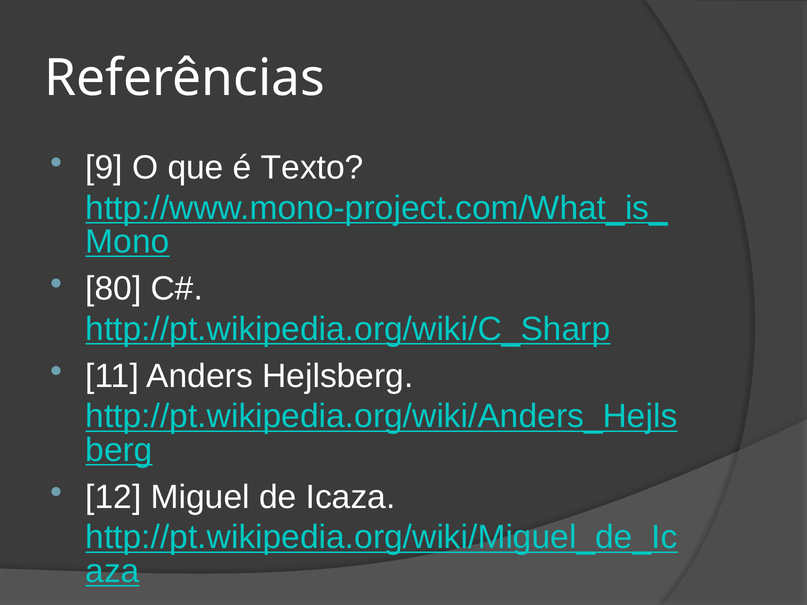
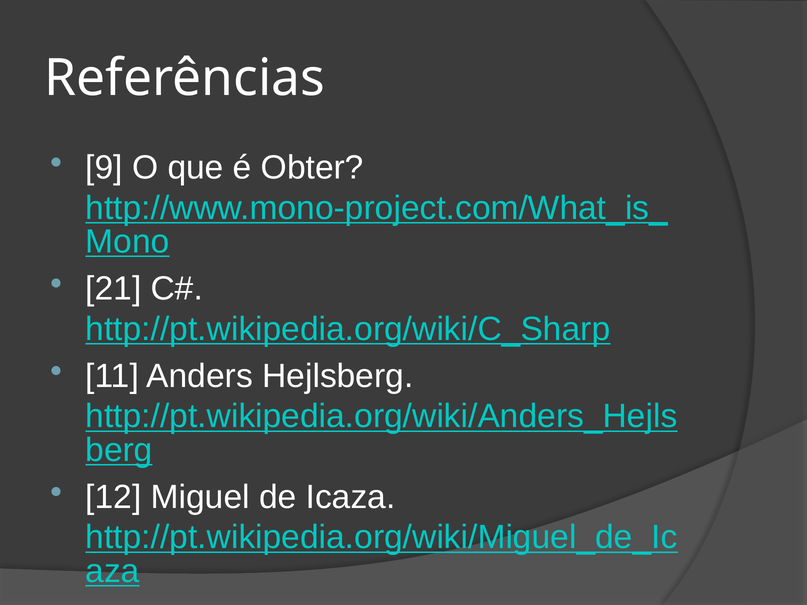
Texto: Texto -> Obter
80: 80 -> 21
